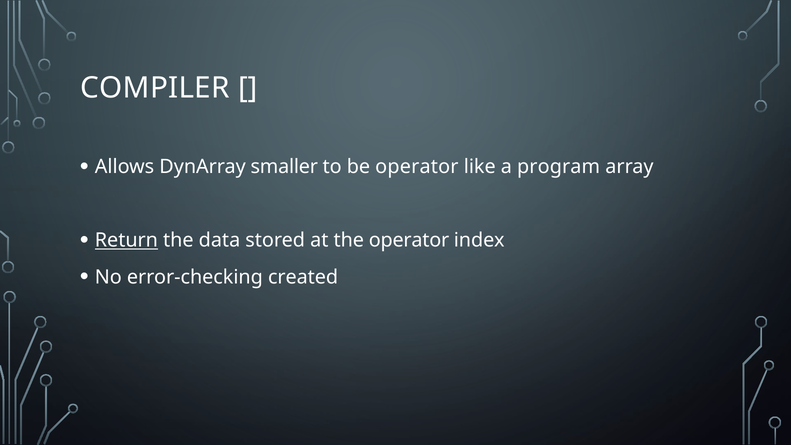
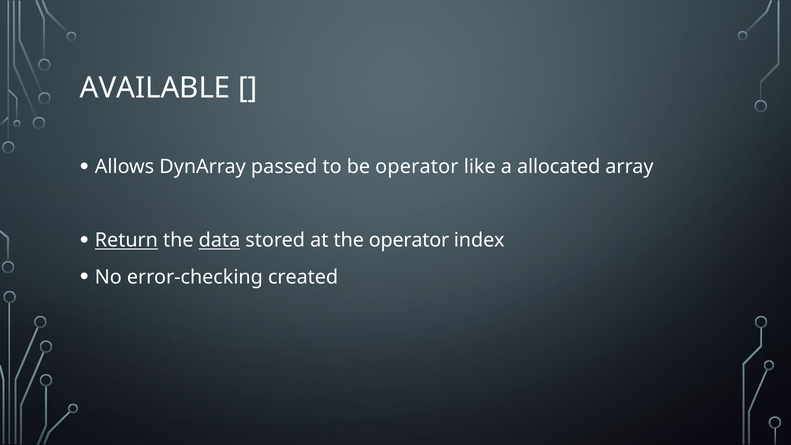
COMPILER: COMPILER -> AVAILABLE
smaller: smaller -> passed
program: program -> allocated
data underline: none -> present
